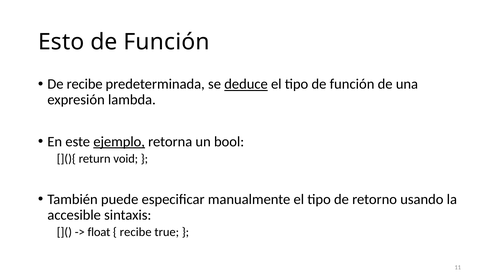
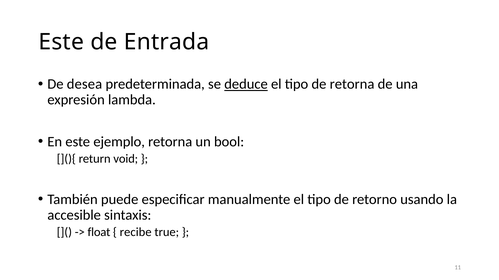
Esto at (61, 42): Esto -> Este
Función at (167, 42): Función -> Entrada
De recibe: recibe -> desea
tipo de función: función -> retorna
ejemplo underline: present -> none
